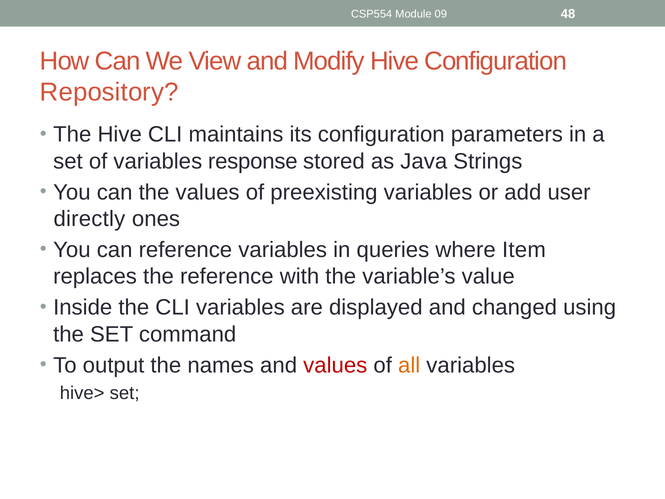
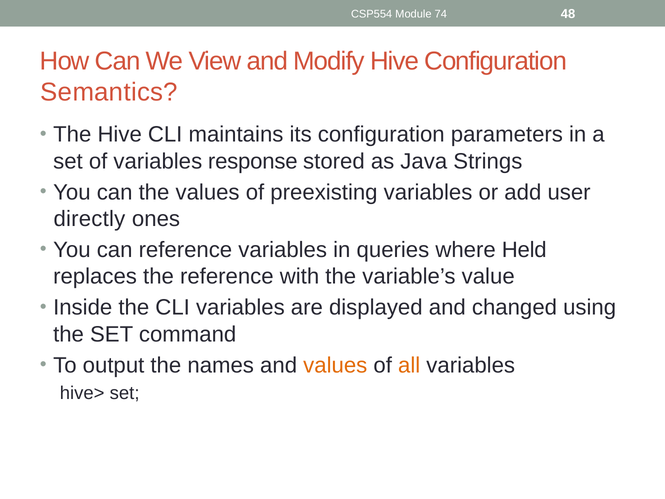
09: 09 -> 74
Repository: Repository -> Semantics
Item: Item -> Held
values at (335, 365) colour: red -> orange
